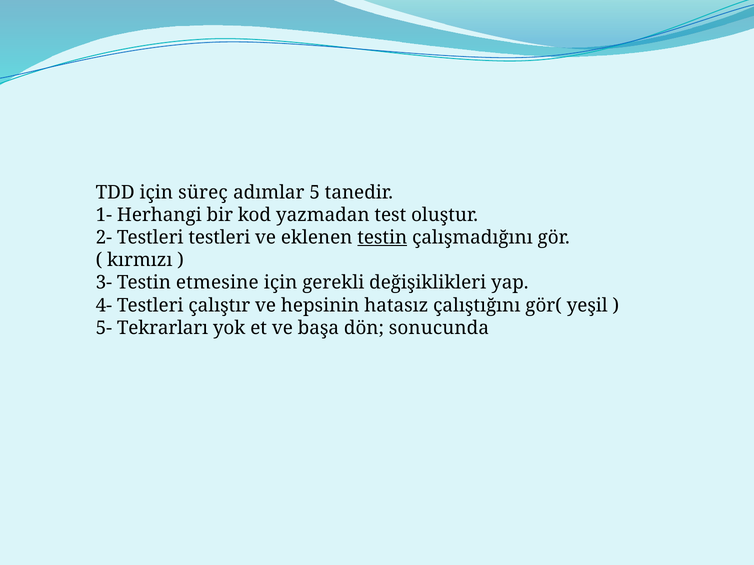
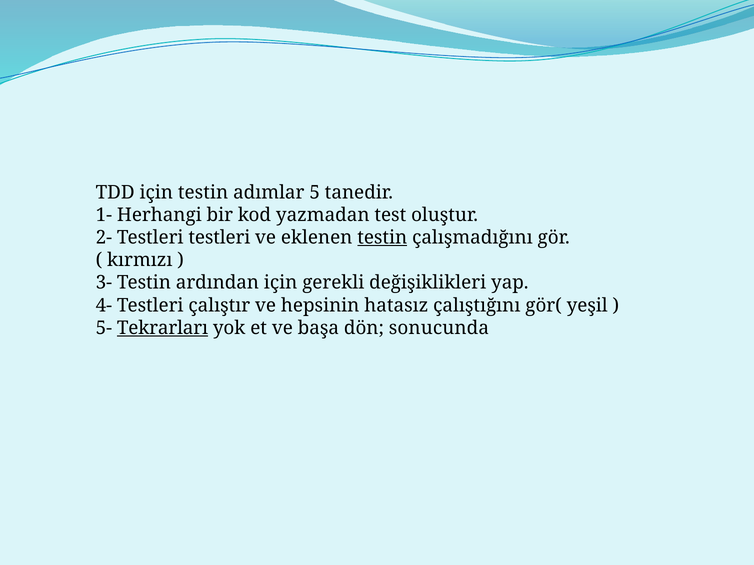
için süreç: süreç -> testin
etmesine: etmesine -> ardından
Tekrarları underline: none -> present
